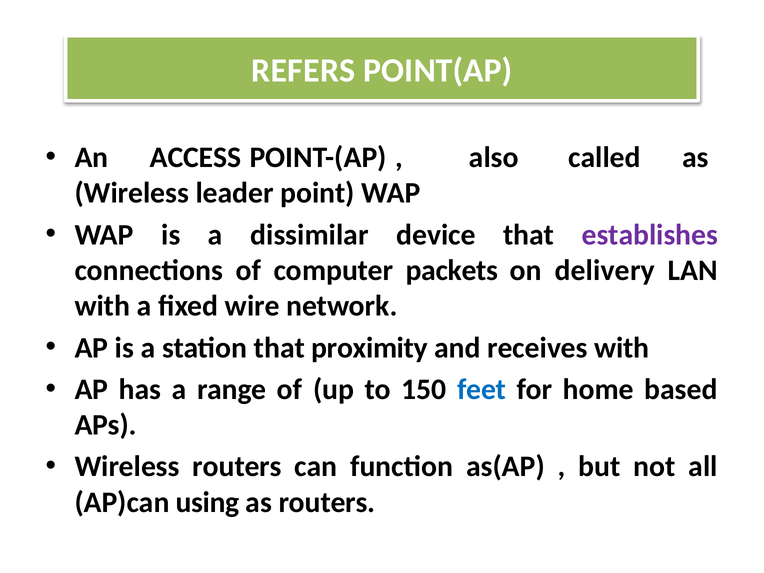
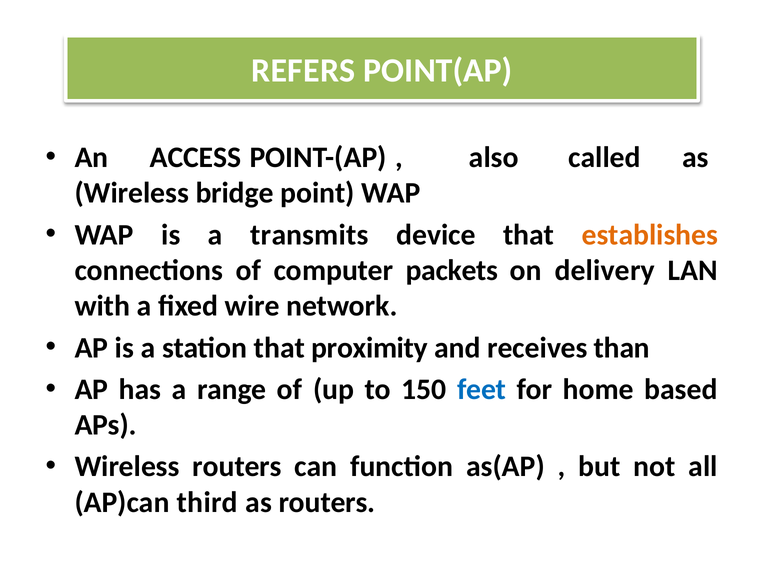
leader: leader -> bridge
dissimilar: dissimilar -> transmits
establishes colour: purple -> orange
receives with: with -> than
using: using -> third
